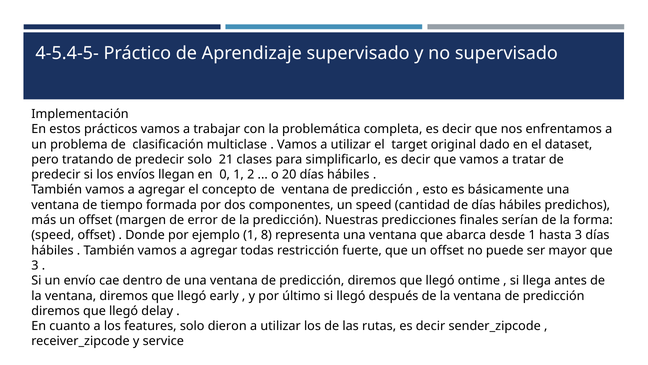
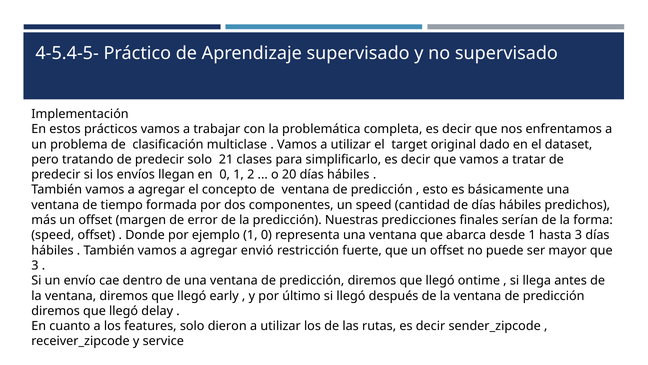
1 8: 8 -> 0
todas: todas -> envió
